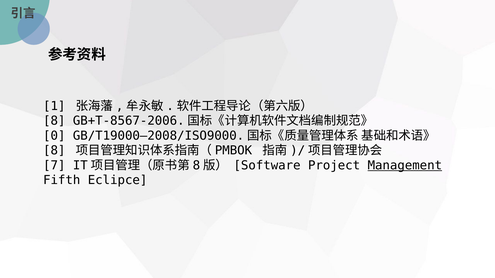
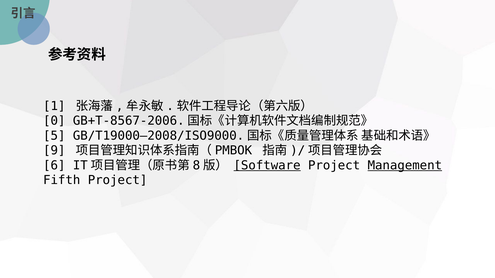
8 at (54, 121): 8 -> 0
0: 0 -> 5
8 at (54, 151): 8 -> 9
7: 7 -> 6
Software underline: none -> present
Fifth Eclipce: Eclipce -> Project
